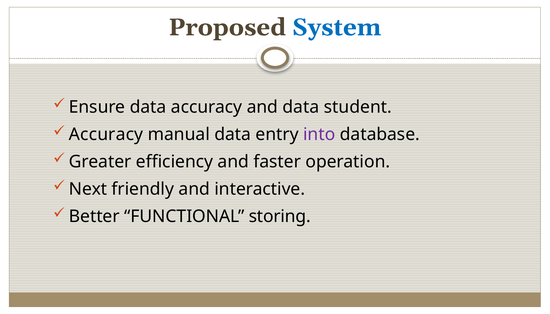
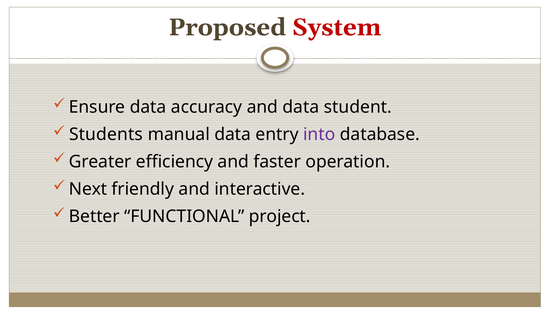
System colour: blue -> red
Accuracy at (106, 134): Accuracy -> Students
storing: storing -> project
